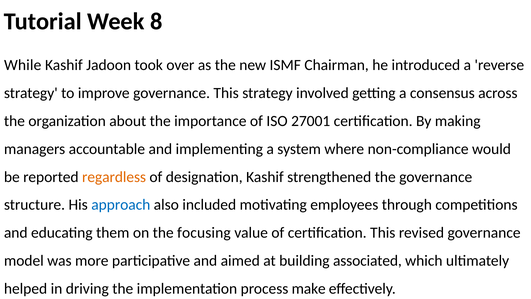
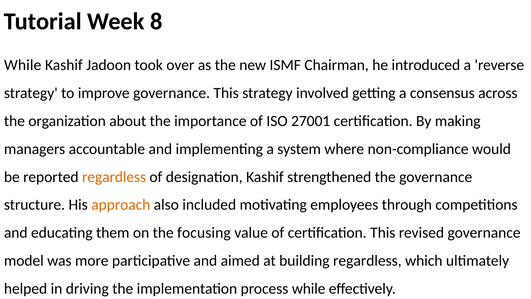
approach colour: blue -> orange
building associated: associated -> regardless
process make: make -> while
